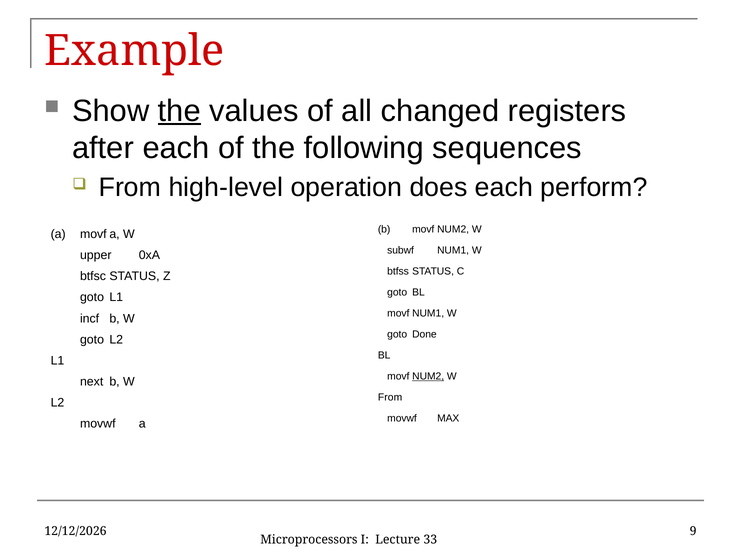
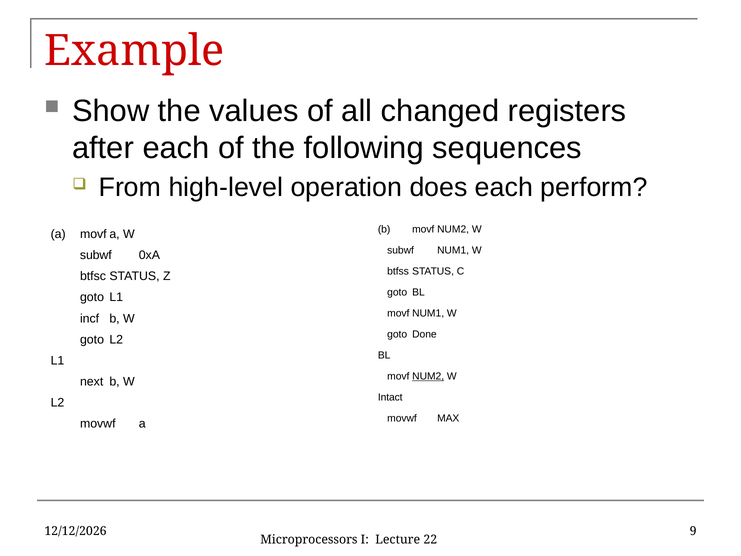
the at (179, 111) underline: present -> none
upper at (96, 255): upper -> subwf
From at (390, 397): From -> Intact
33: 33 -> 22
